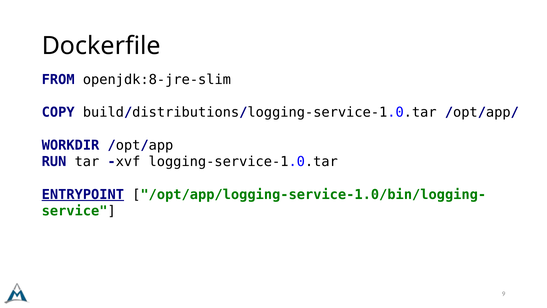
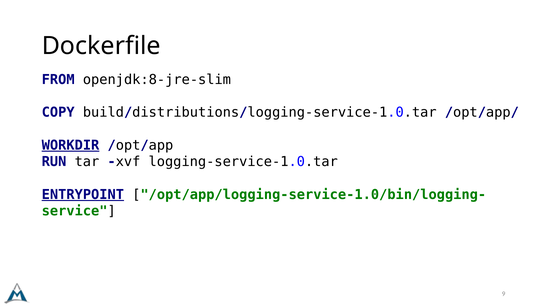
WORKDIR underline: none -> present
